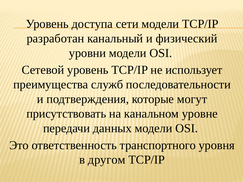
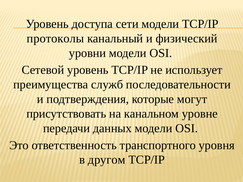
разработан: разработан -> протоколы
